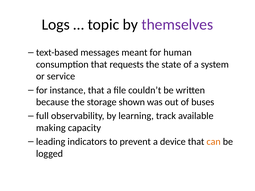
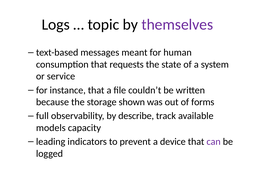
buses: buses -> forms
learning: learning -> describe
making: making -> models
can colour: orange -> purple
